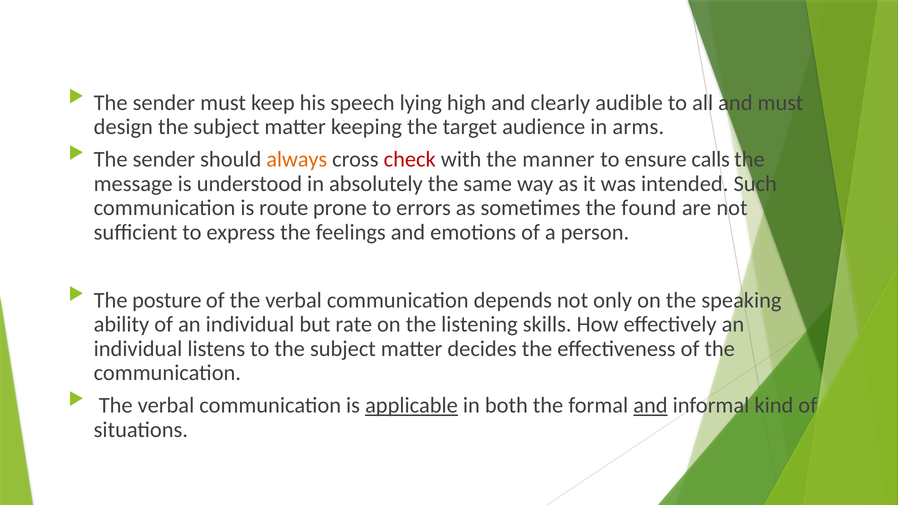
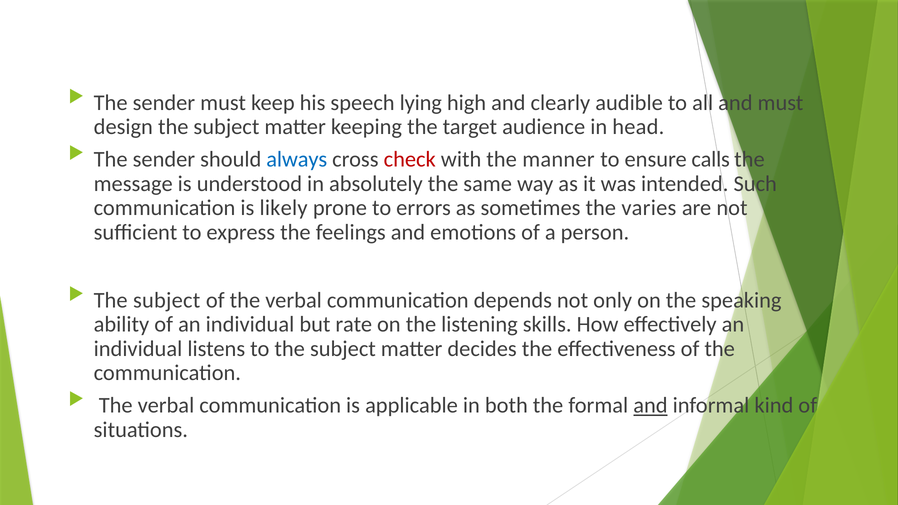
arms: arms -> head
always colour: orange -> blue
route: route -> likely
found: found -> varies
posture at (167, 300): posture -> subject
applicable underline: present -> none
